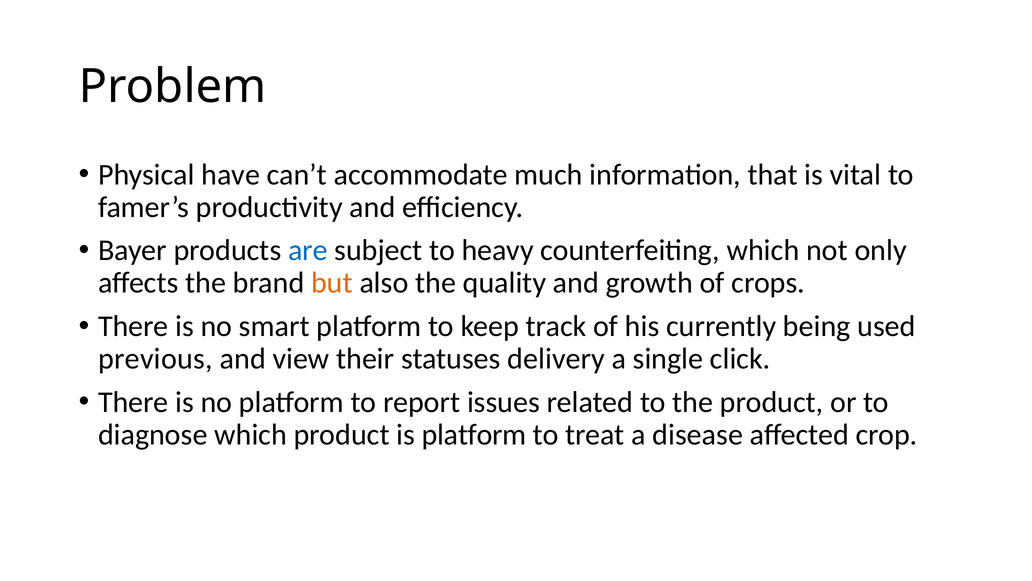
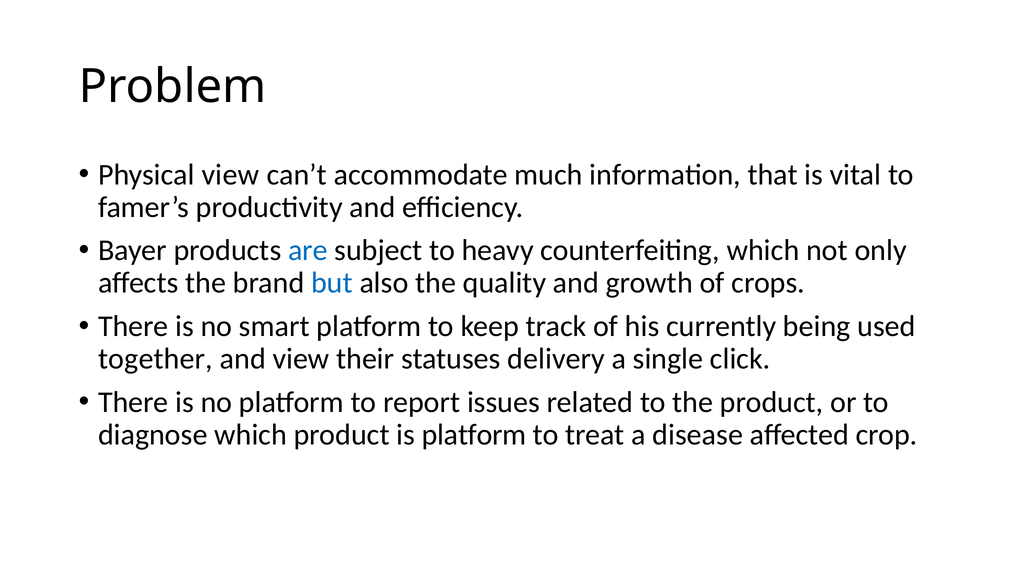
Physical have: have -> view
but colour: orange -> blue
previous: previous -> together
